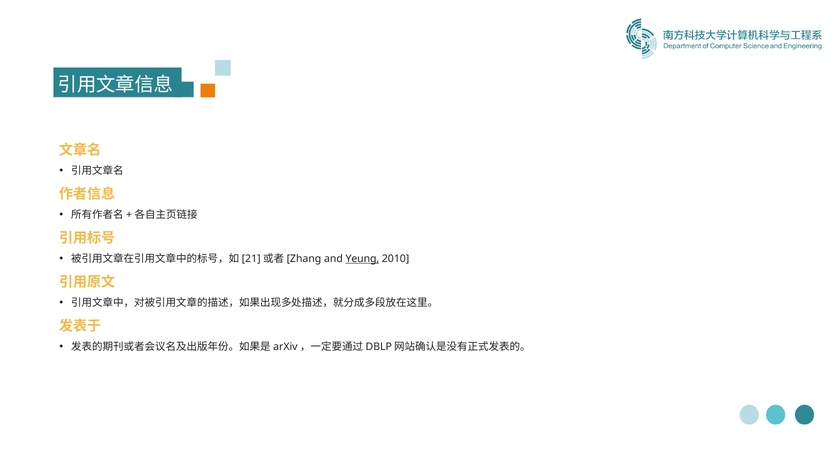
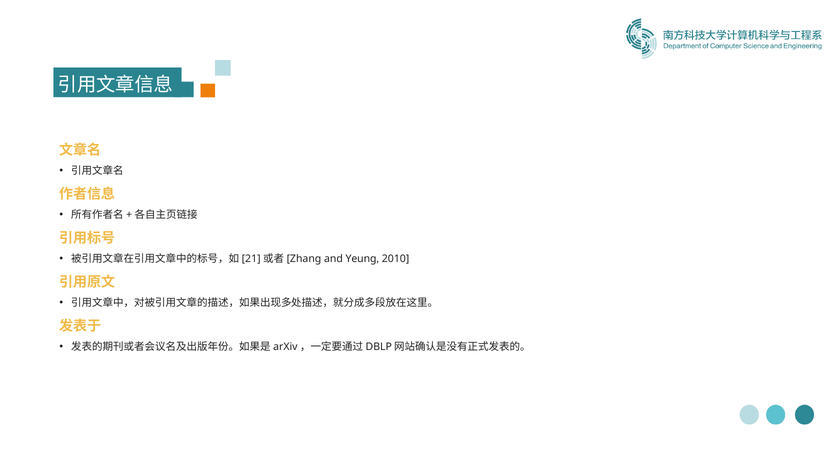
Yeung underline: present -> none
